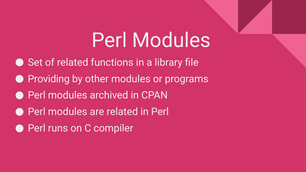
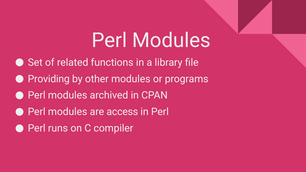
are related: related -> access
